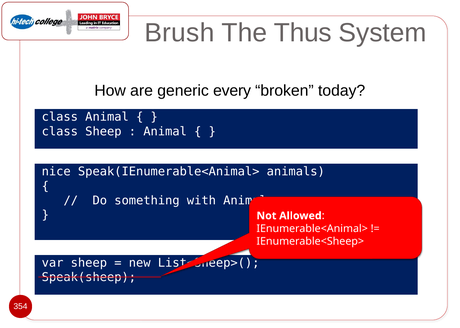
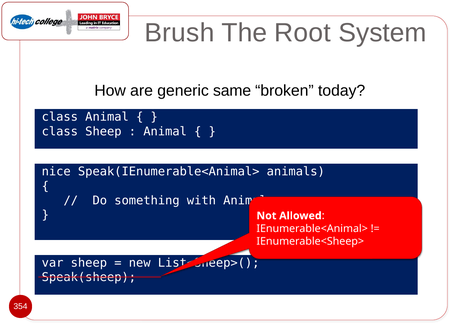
Thus: Thus -> Root
every: every -> same
